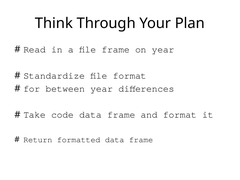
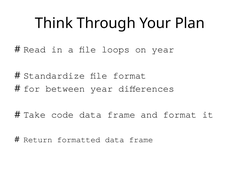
file frame: frame -> loops
